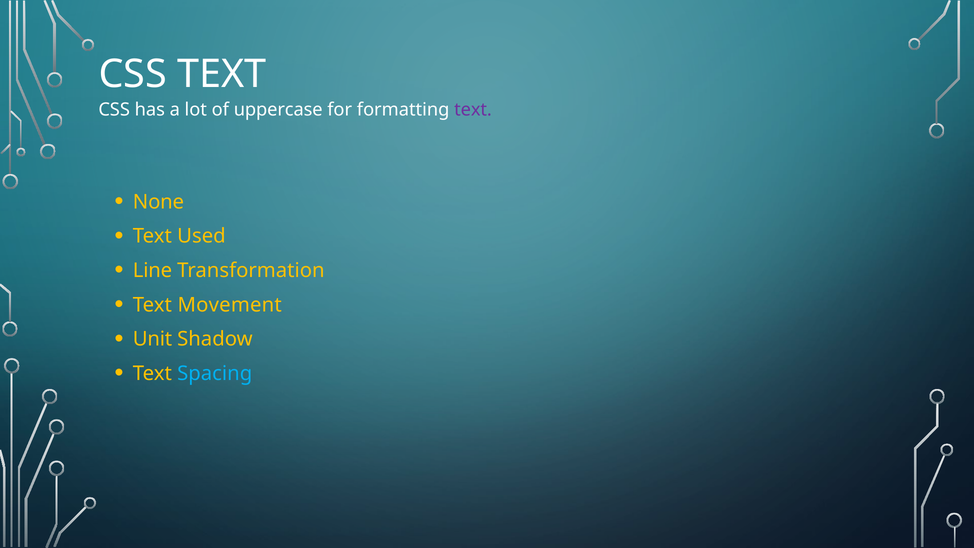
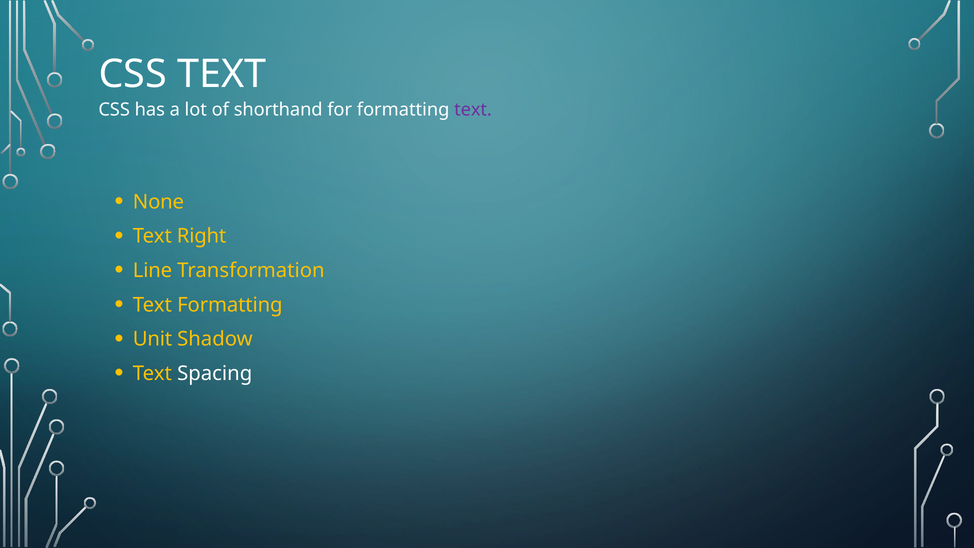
uppercase: uppercase -> shorthand
Used: Used -> Right
Text Movement: Movement -> Formatting
Spacing colour: light blue -> white
